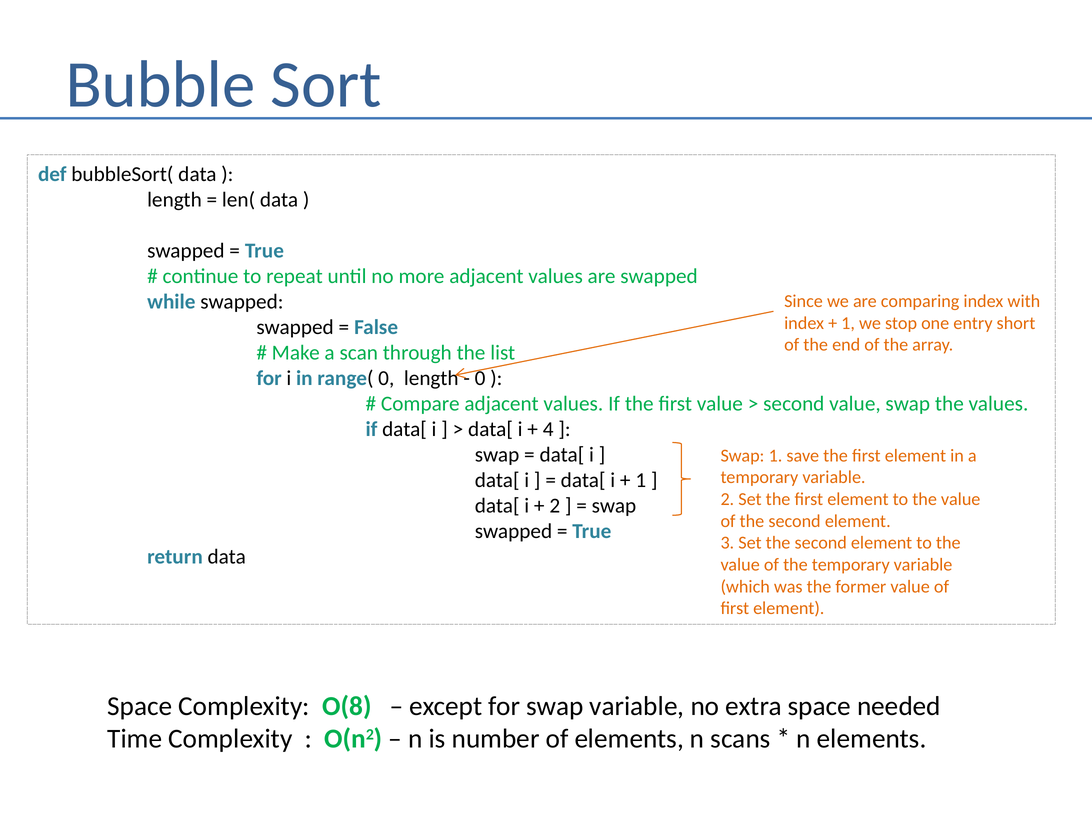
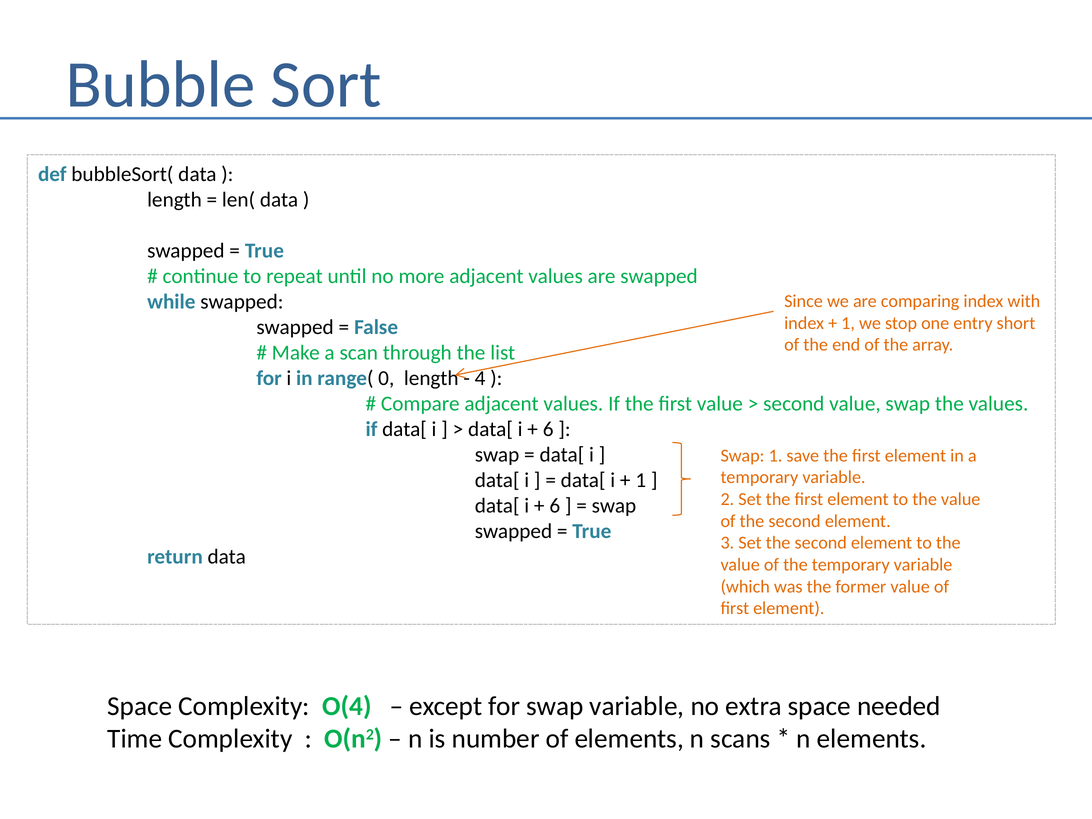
0 at (480, 378): 0 -> 4
4 at (548, 429): 4 -> 6
2 at (555, 506): 2 -> 6
O(8: O(8 -> O(4
